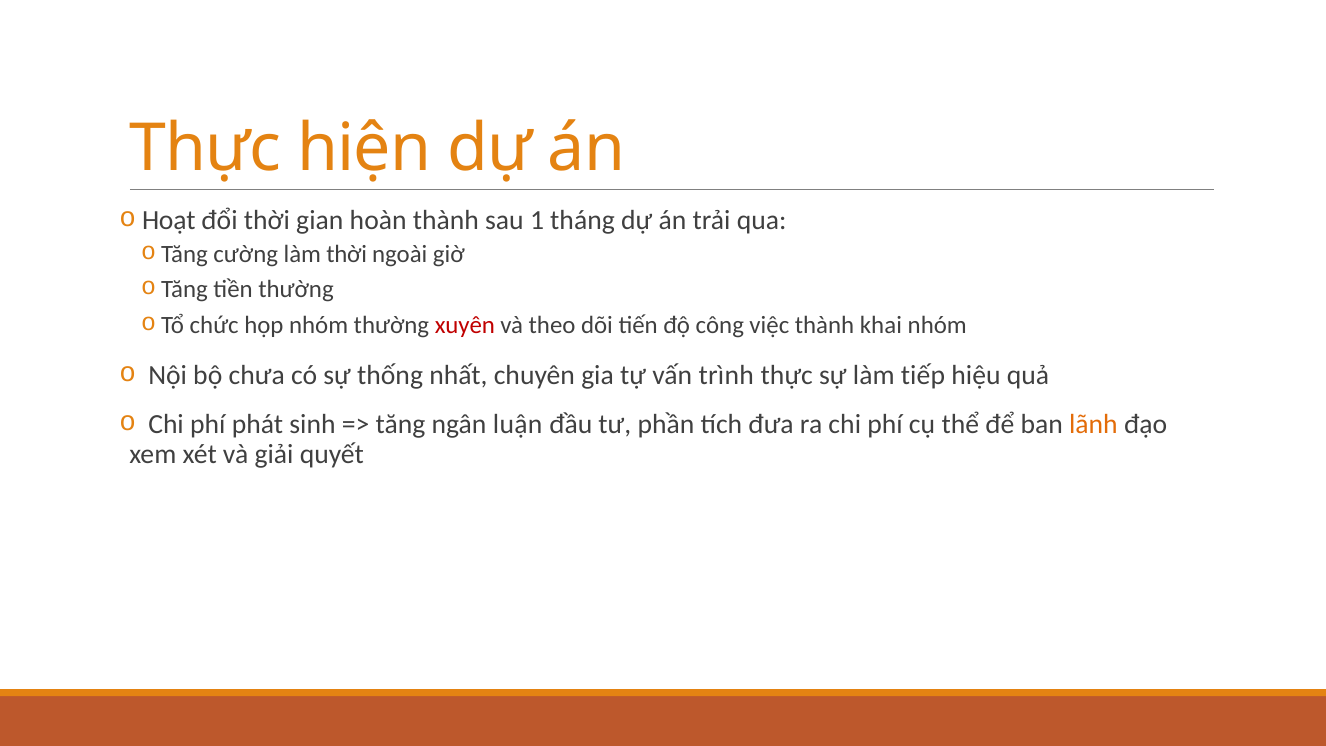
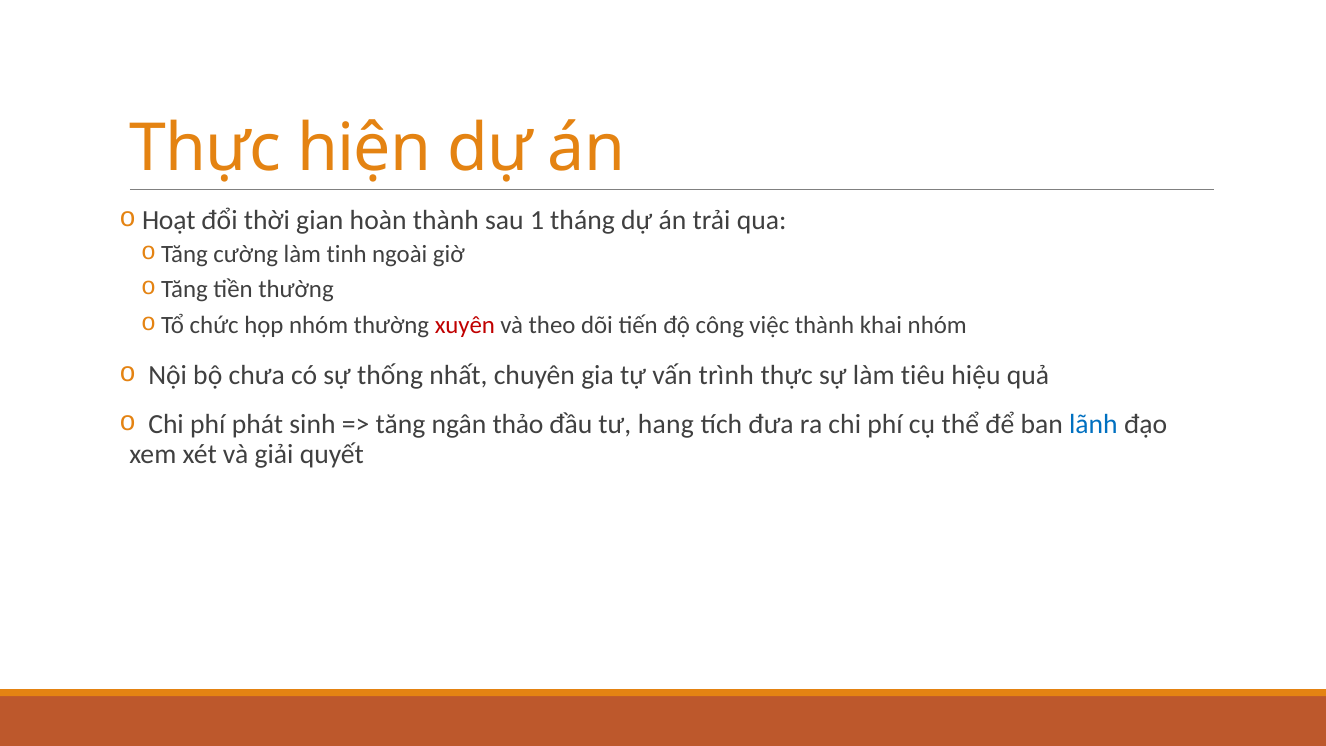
làm thời: thời -> tinh
tiếp: tiếp -> tiêu
luận: luận -> thảo
phần: phần -> hang
lãnh colour: orange -> blue
